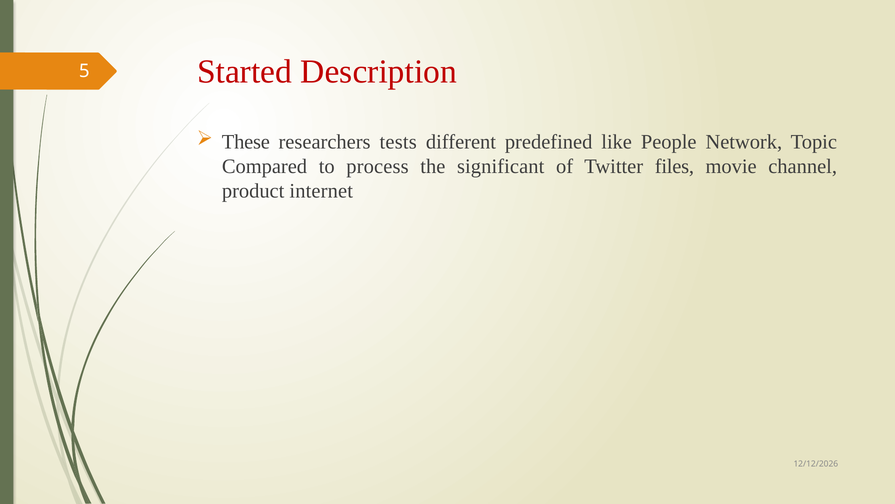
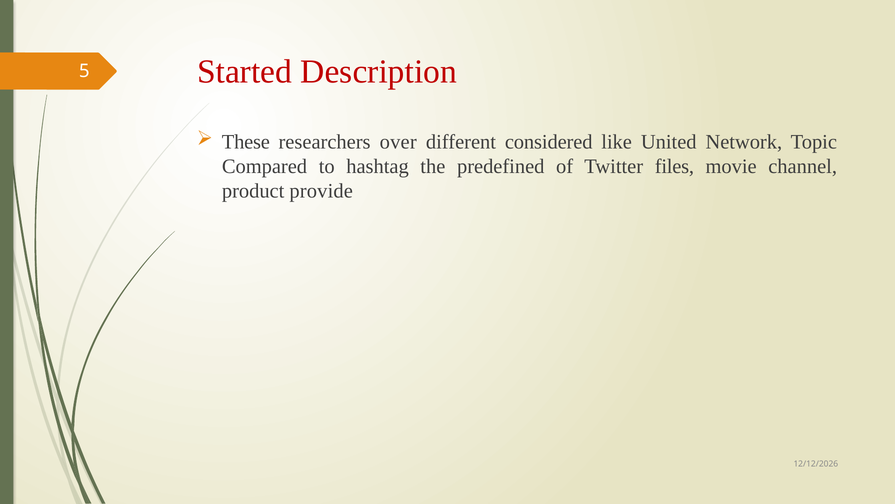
tests: tests -> over
predefined: predefined -> considered
People: People -> United
process: process -> hashtag
significant: significant -> predefined
internet: internet -> provide
